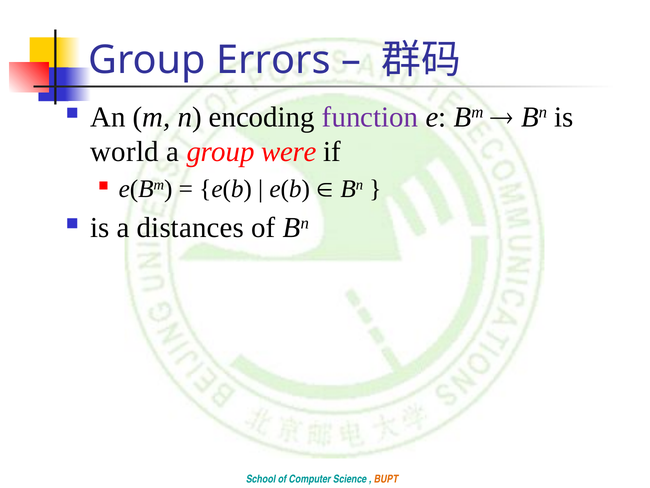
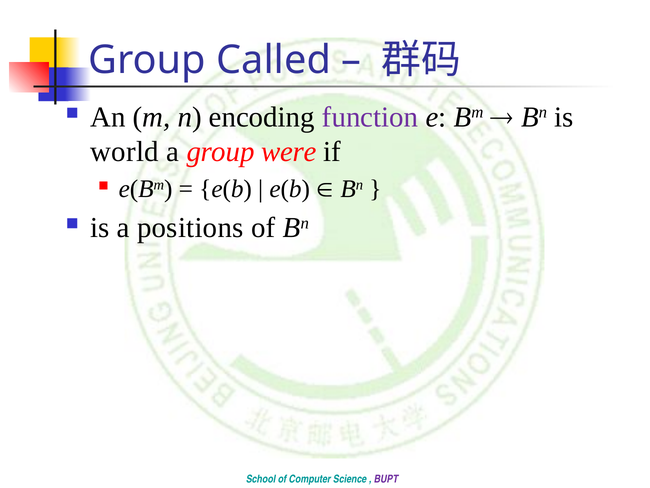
Errors: Errors -> Called
distances: distances -> positions
BUPT colour: orange -> purple
